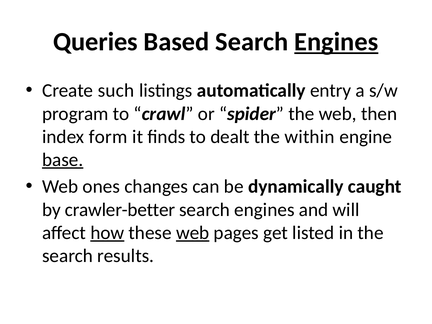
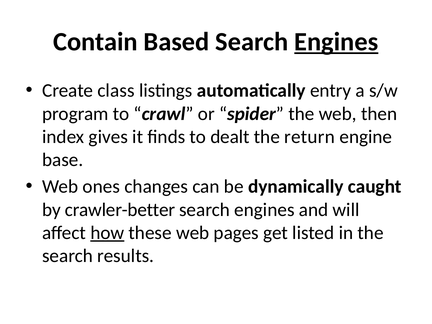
Queries: Queries -> Contain
such: such -> class
form: form -> gives
within: within -> return
base underline: present -> none
web at (193, 233) underline: present -> none
